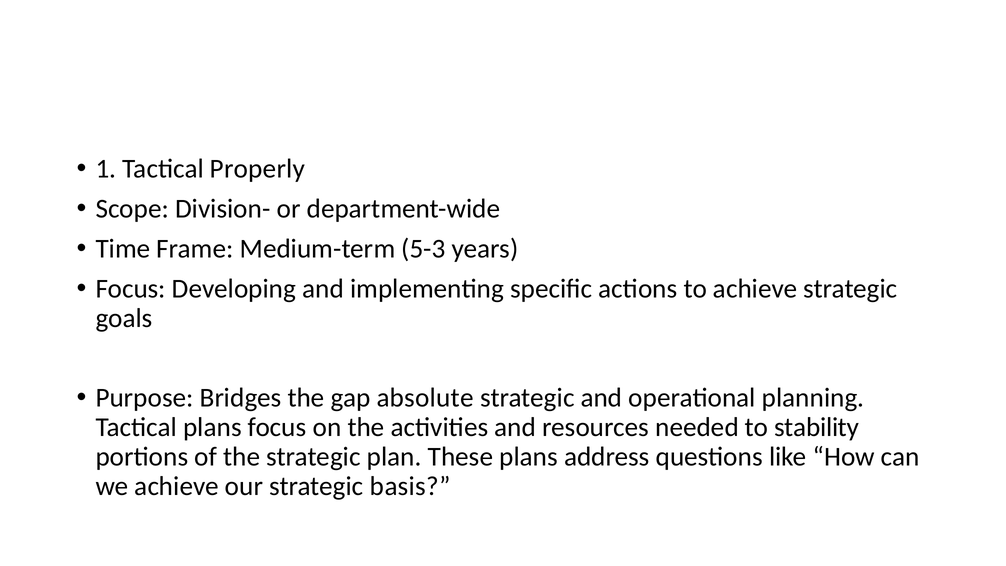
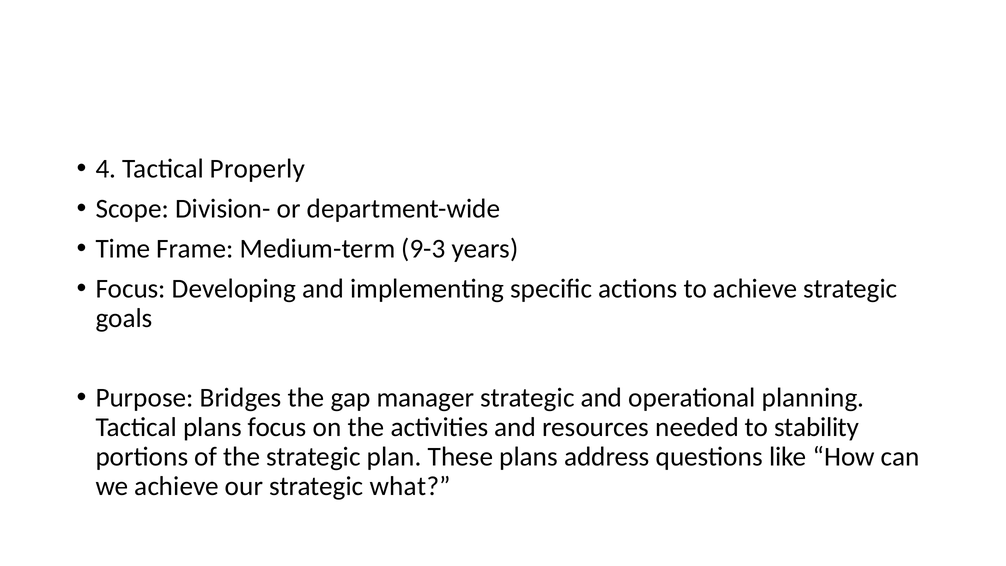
1: 1 -> 4
5-3: 5-3 -> 9-3
absolute: absolute -> manager
basis: basis -> what
